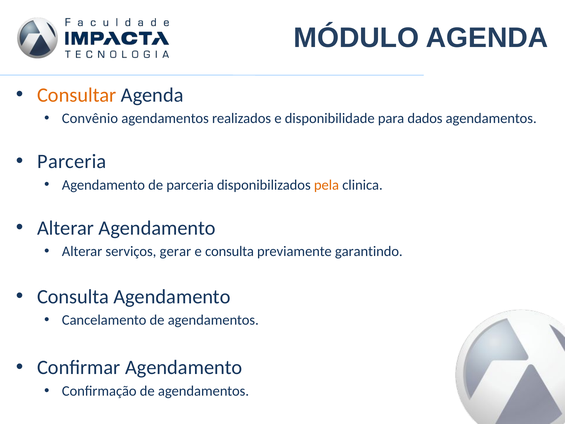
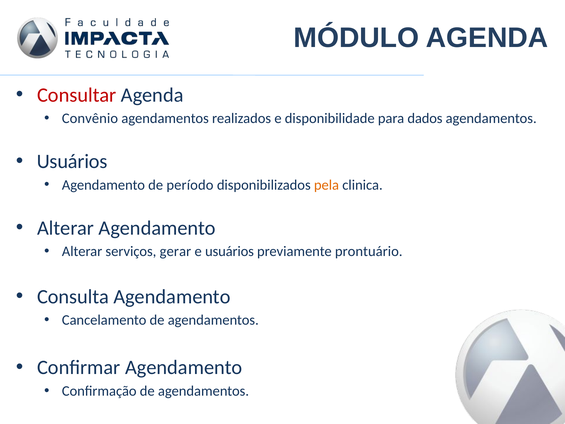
Consultar colour: orange -> red
Parceria at (72, 161): Parceria -> Usuários
de parceria: parceria -> período
e consulta: consulta -> usuários
garantindo: garantindo -> prontuário
